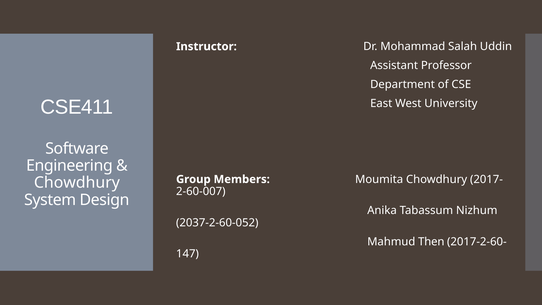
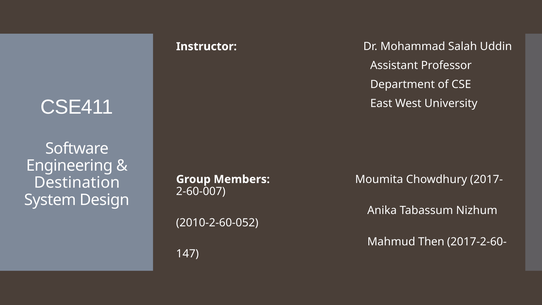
Chowdhury at (77, 183): Chowdhury -> Destination
2037-2-60-052: 2037-2-60-052 -> 2010-2-60-052
